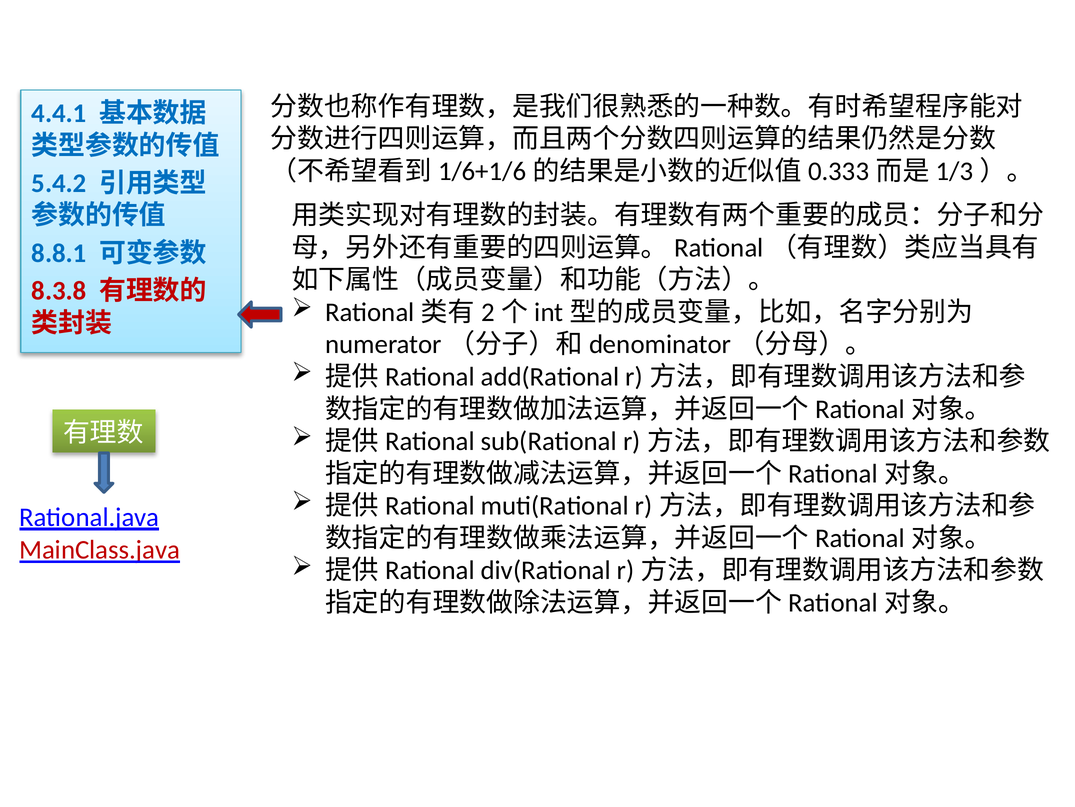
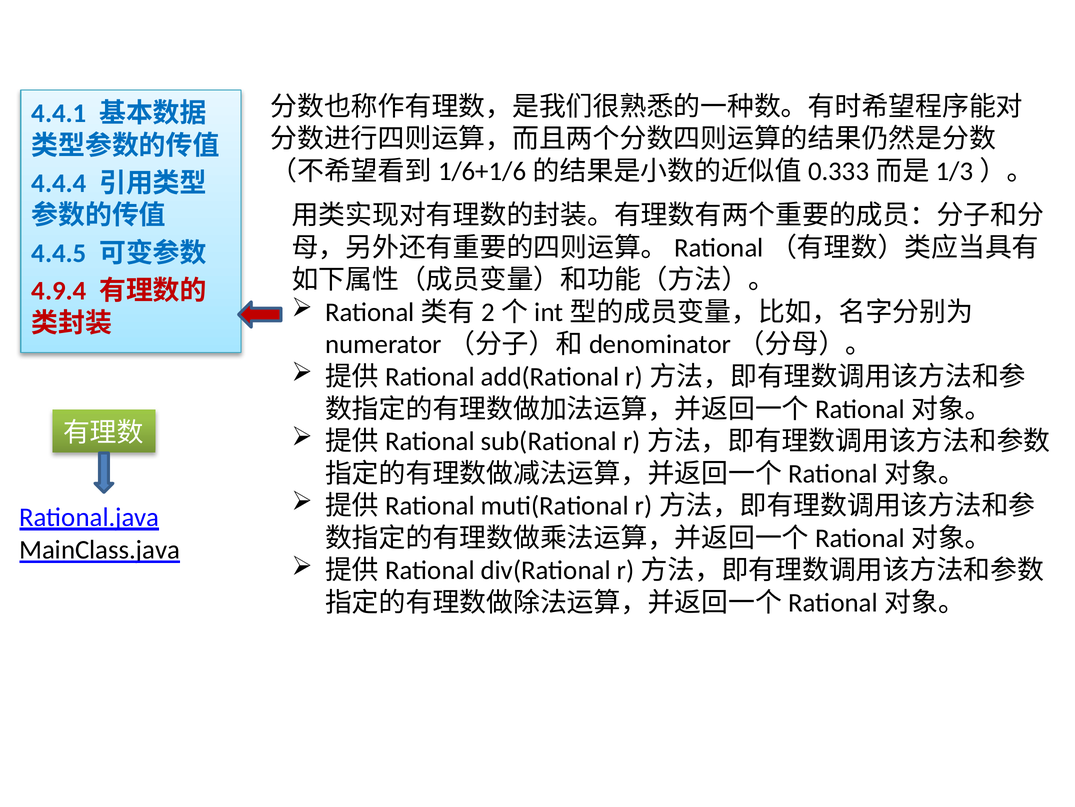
5.4.2: 5.4.2 -> 4.4.4
8.8.1: 8.8.1 -> 4.4.5
8.3.8: 8.3.8 -> 4.9.4
MainClass.java colour: red -> black
